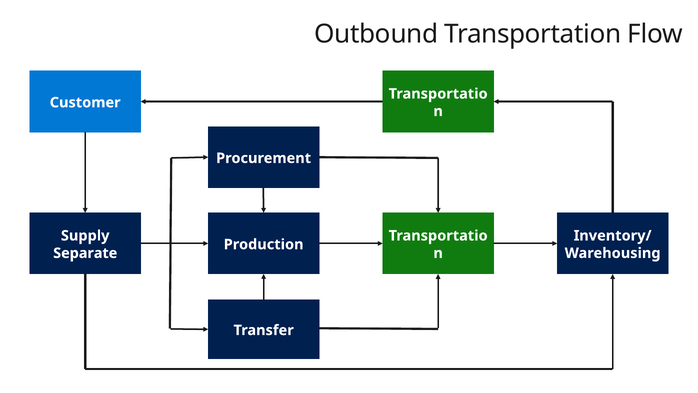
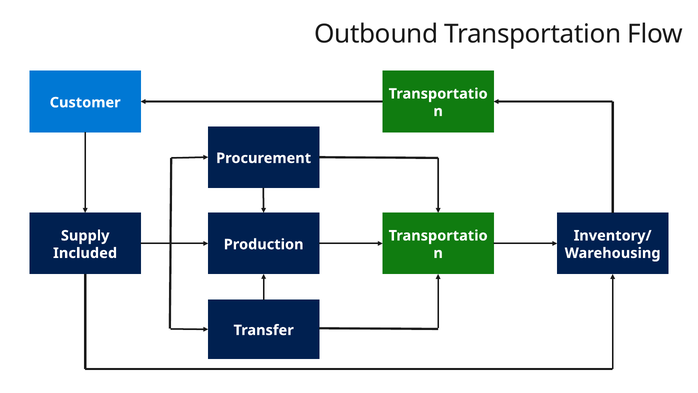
Separate: Separate -> Included
